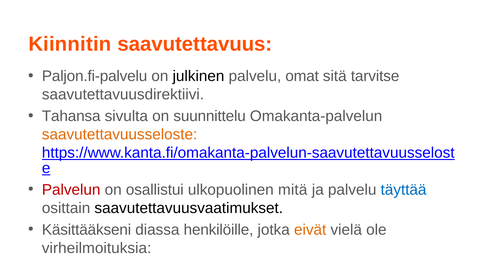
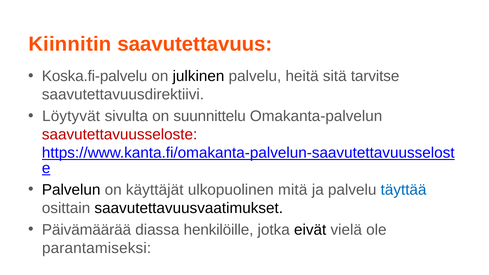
Paljon.fi-palvelu: Paljon.fi-palvelu -> Koska.fi-palvelu
omat: omat -> heitä
Tahansa: Tahansa -> Löytyvät
saavutettavuusseloste colour: orange -> red
Palvelun colour: red -> black
osallistui: osallistui -> käyttäjät
Käsittääkseni: Käsittääkseni -> Päivämäärää
eivät colour: orange -> black
virheilmoituksia: virheilmoituksia -> parantamiseksi
